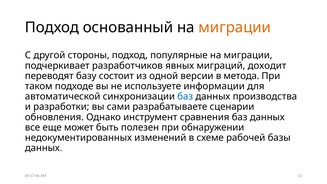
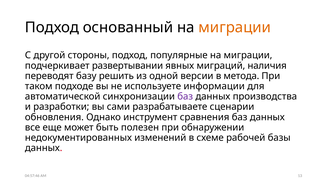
разработчиков: разработчиков -> развертывании
доходит: доходит -> наличия
состоит: состоит -> решить
баз at (185, 96) colour: blue -> purple
